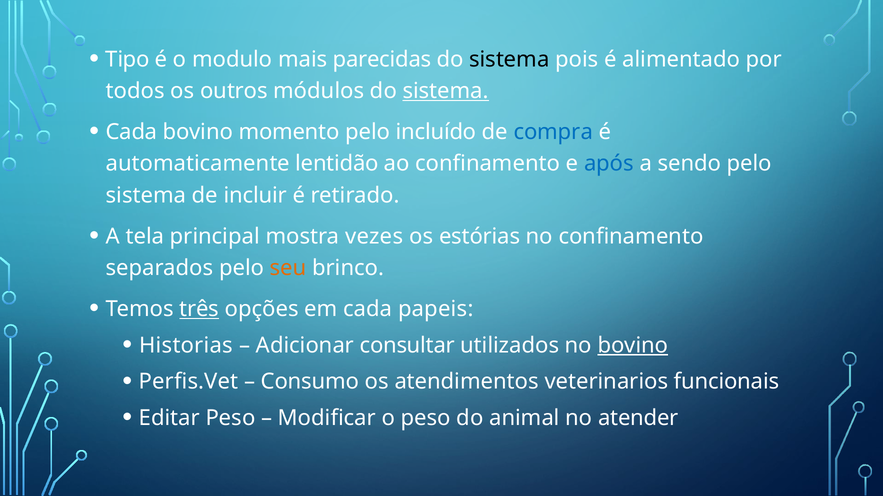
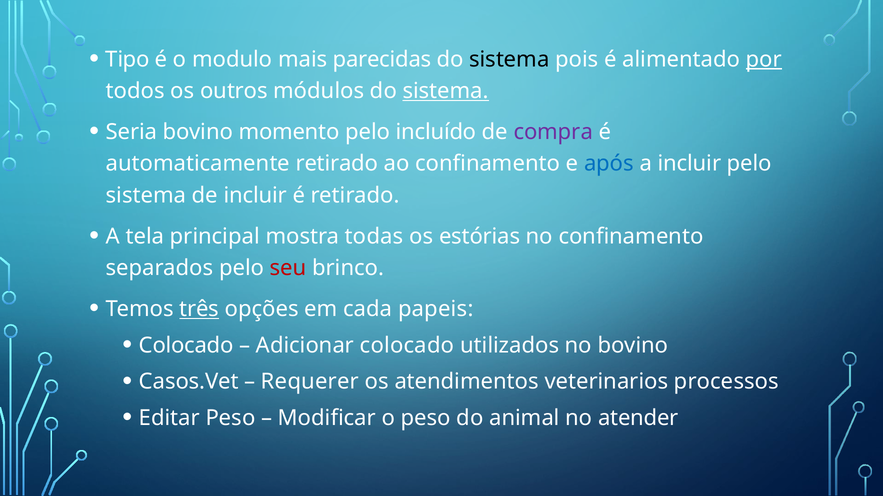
por underline: none -> present
Cada at (131, 132): Cada -> Seria
compra colour: blue -> purple
automaticamente lentidão: lentidão -> retirado
a sendo: sendo -> incluir
vezes: vezes -> todas
seu colour: orange -> red
Historias at (186, 346): Historias -> Colocado
Adicionar consultar: consultar -> colocado
bovino at (633, 346) underline: present -> none
Perfis.Vet: Perfis.Vet -> Casos.Vet
Consumo: Consumo -> Requerer
funcionais: funcionais -> processos
